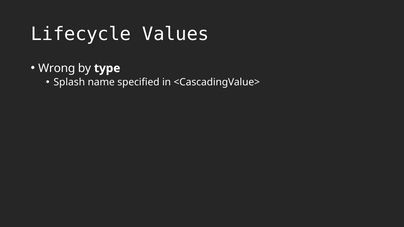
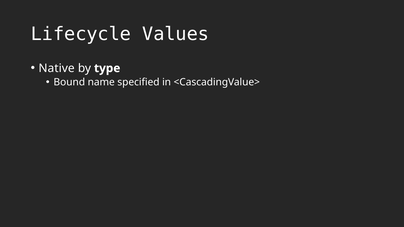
Wrong: Wrong -> Native
Splash: Splash -> Bound
